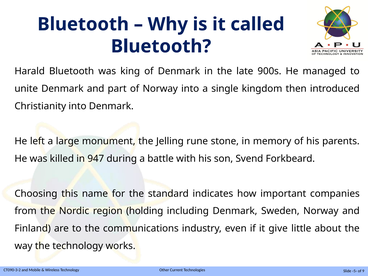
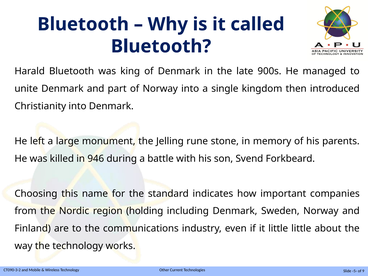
947: 947 -> 946
it give: give -> little
